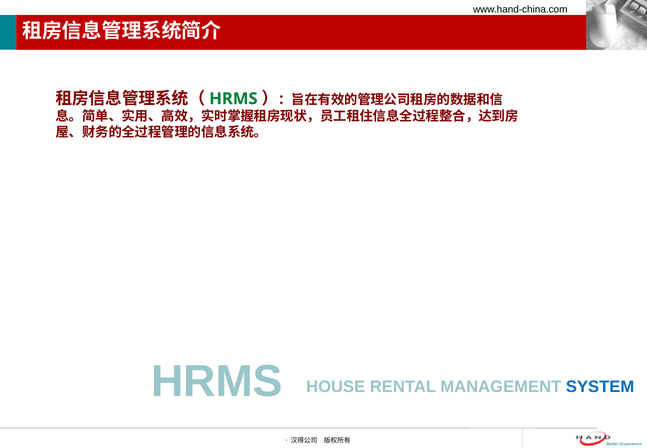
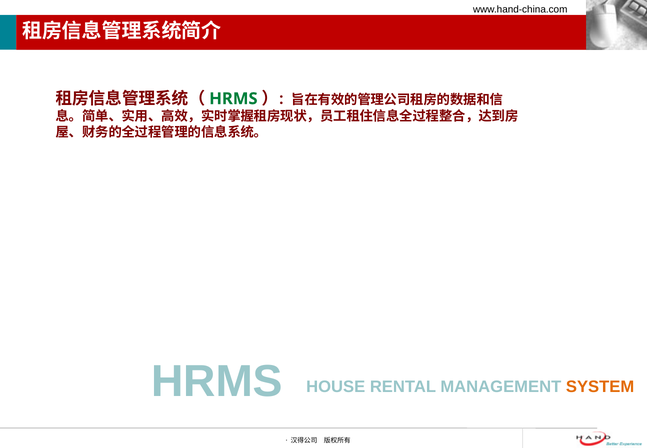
SYSTEM colour: blue -> orange
